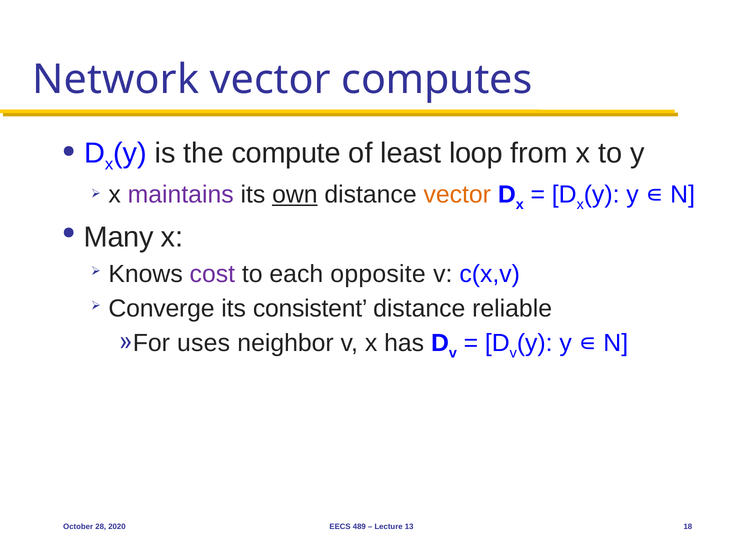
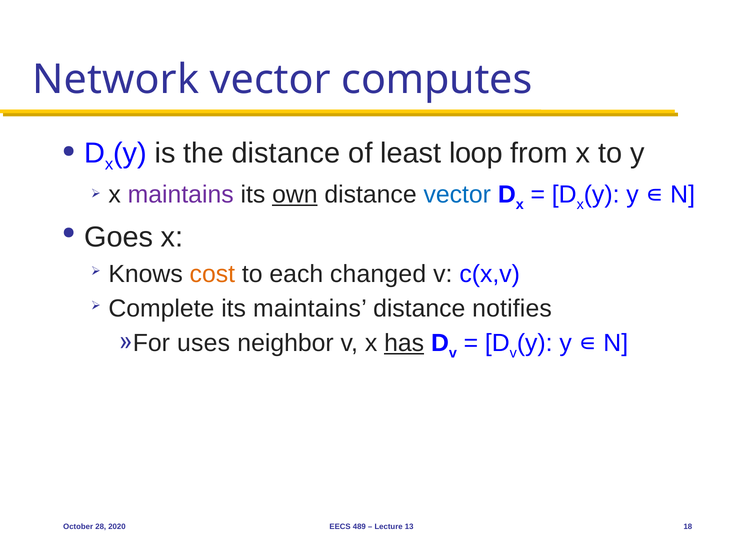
the compute: compute -> distance
vector at (457, 195) colour: orange -> blue
Many: Many -> Goes
cost colour: purple -> orange
opposite: opposite -> changed
Converge: Converge -> Complete
its consistent: consistent -> maintains
reliable: reliable -> notifies
has underline: none -> present
